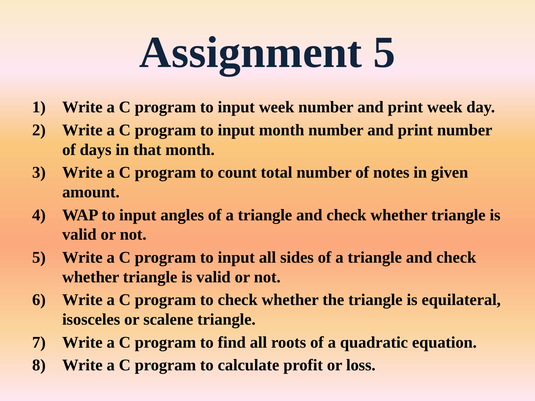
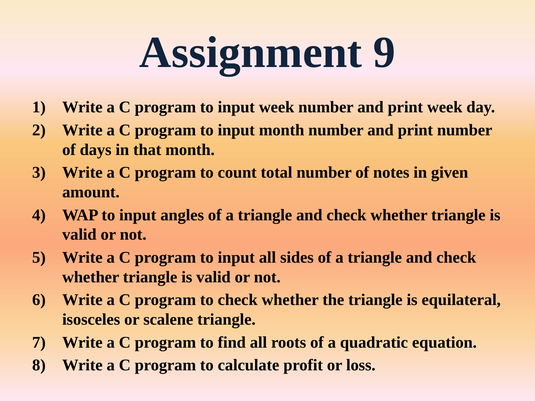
Assignment 5: 5 -> 9
